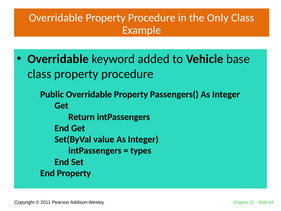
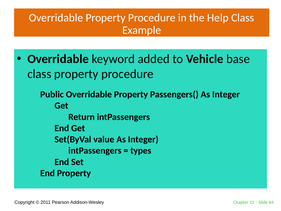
Only: Only -> Help
